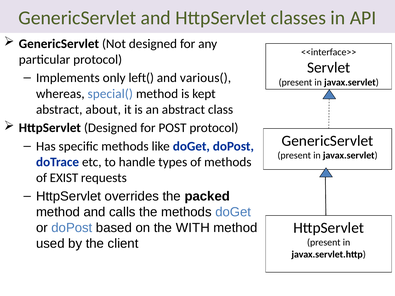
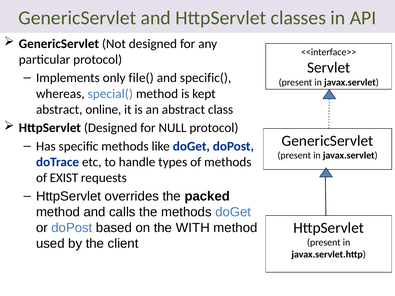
left(: left( -> file(
various(: various( -> specific(
about: about -> online
POST: POST -> NULL
